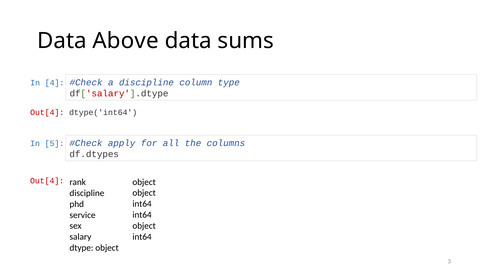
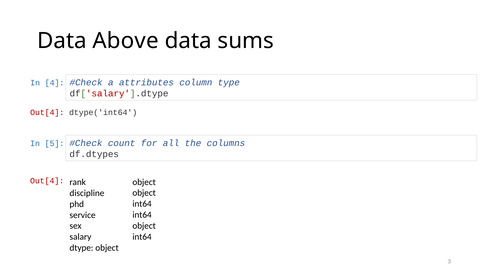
a discipline: discipline -> attributes
apply: apply -> count
